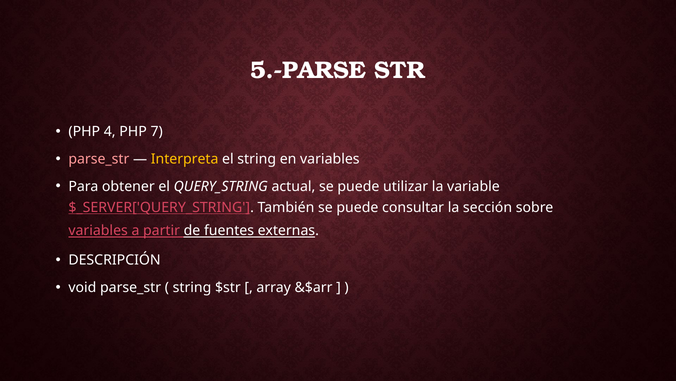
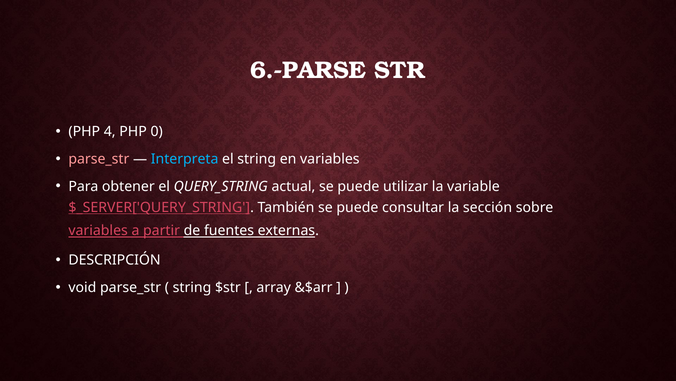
5.-PARSE: 5.-PARSE -> 6.-PARSE
7: 7 -> 0
Interpreta colour: yellow -> light blue
